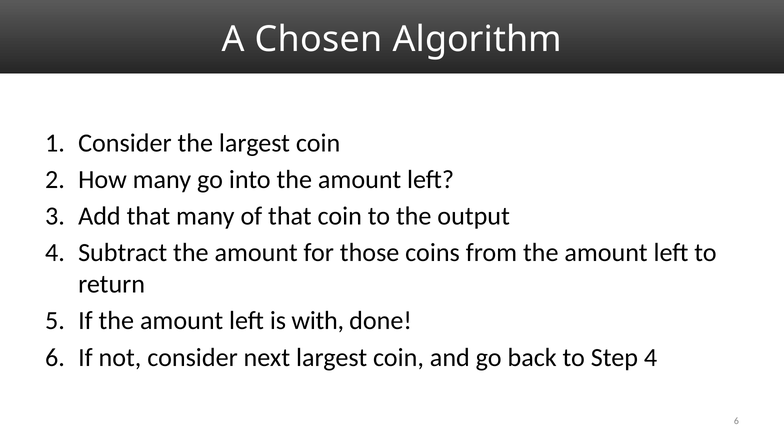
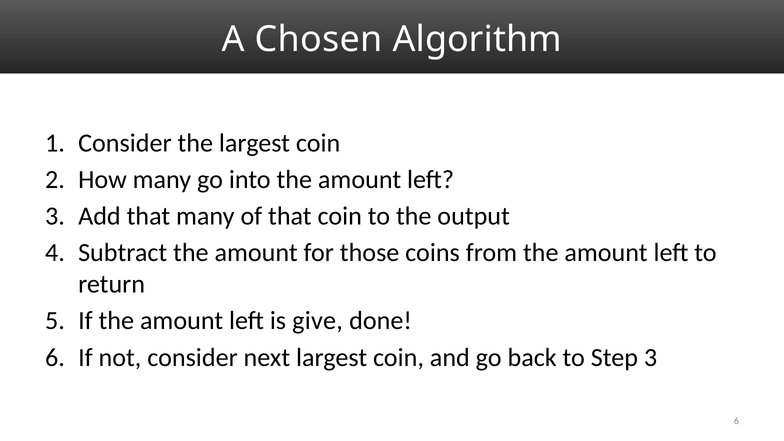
with: with -> give
Step 4: 4 -> 3
